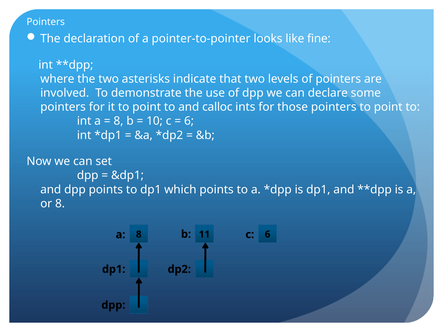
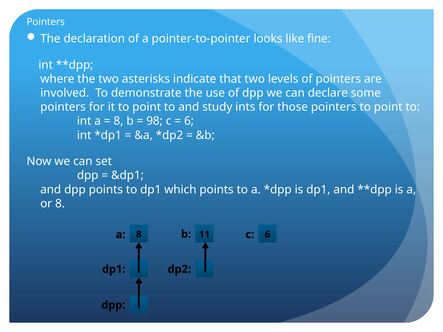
calloc: calloc -> study
10: 10 -> 98
